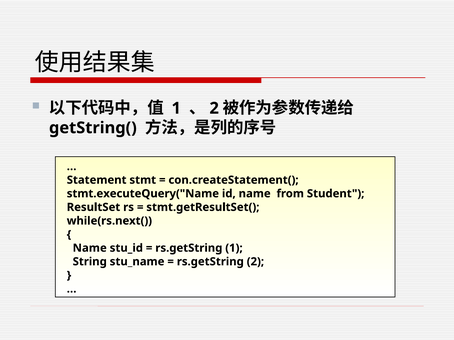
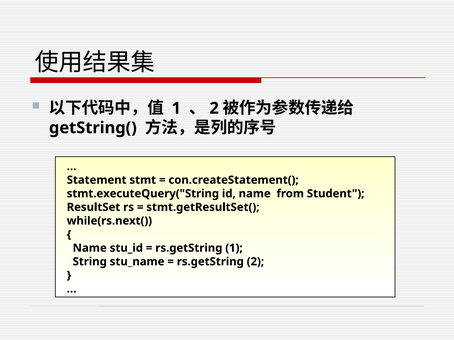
stmt.executeQuery("Name: stmt.executeQuery("Name -> stmt.executeQuery("String
